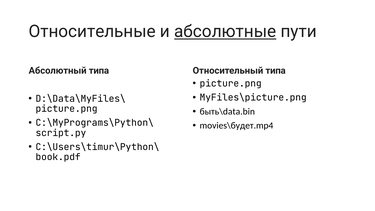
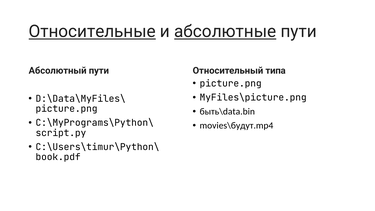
Относительные underline: none -> present
Абсолютный типа: типа -> пути
movies\будет.mp4: movies\будет.mp4 -> movies\будут.mp4
